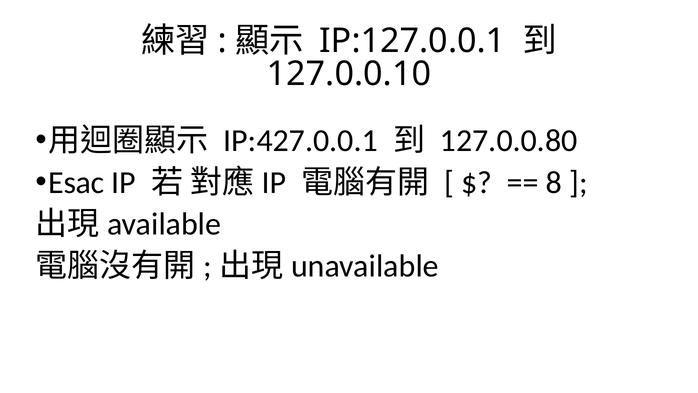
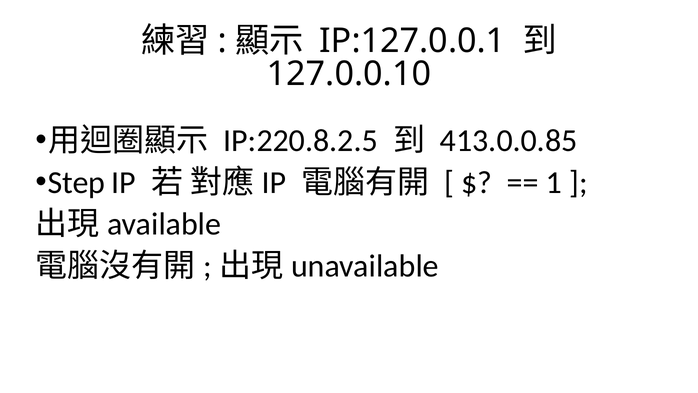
IP:427.0.0.1: IP:427.0.0.1 -> IP:220.8.2.5
127.0.0.80: 127.0.0.80 -> 413.0.0.85
Esac: Esac -> Step
8: 8 -> 1
